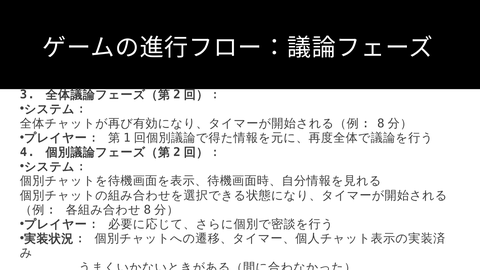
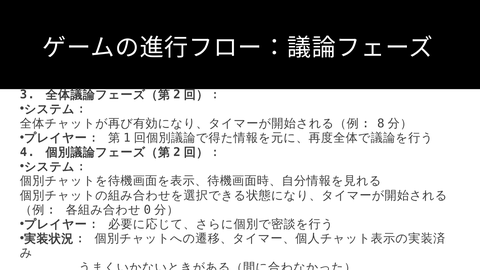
8 at (147, 210): 8 -> 0
